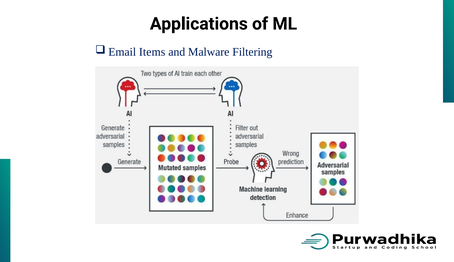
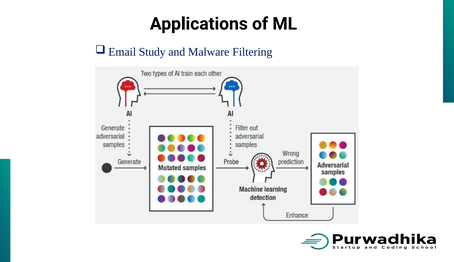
Items: Items -> Study
